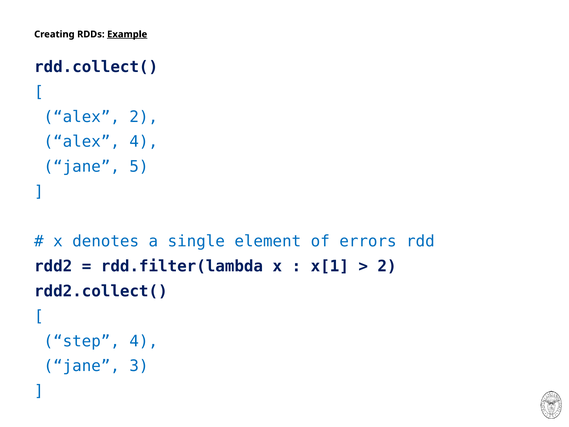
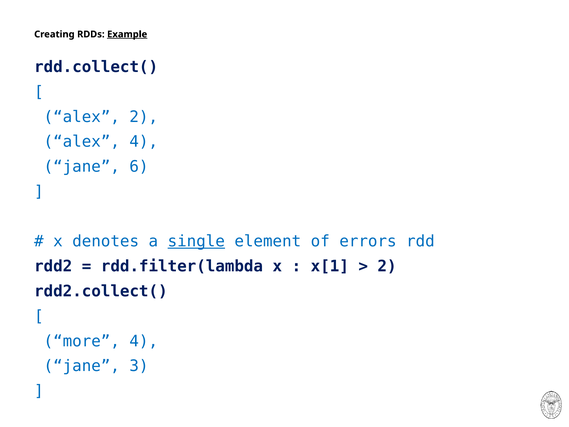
5: 5 -> 6
single underline: none -> present
step: step -> more
